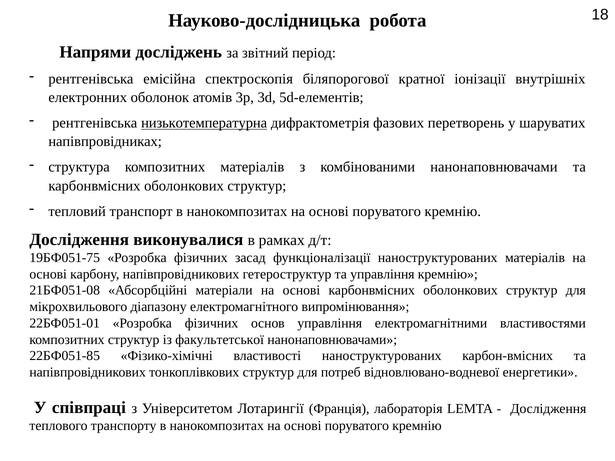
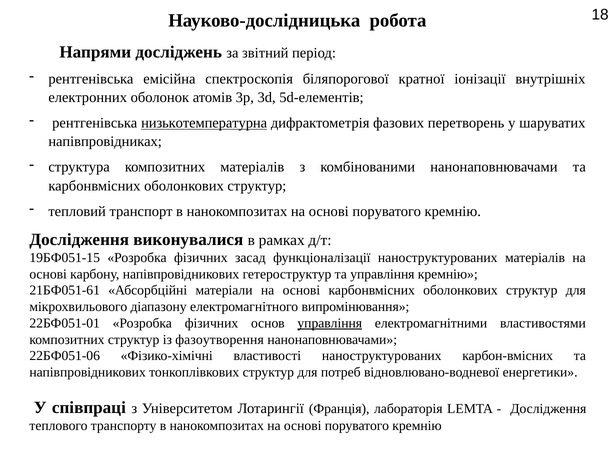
19БФ051-75: 19БФ051-75 -> 19БФ051-15
21БФ051-08: 21БФ051-08 -> 21БФ051-61
управління at (330, 323) underline: none -> present
факультетської: факультетської -> фазоутворення
22БФ051-85: 22БФ051-85 -> 22БФ051-06
